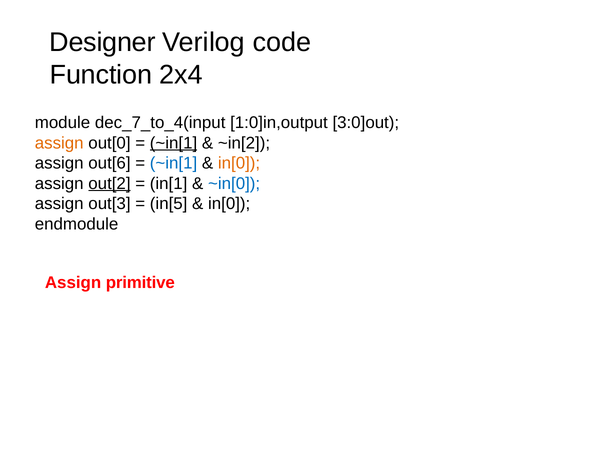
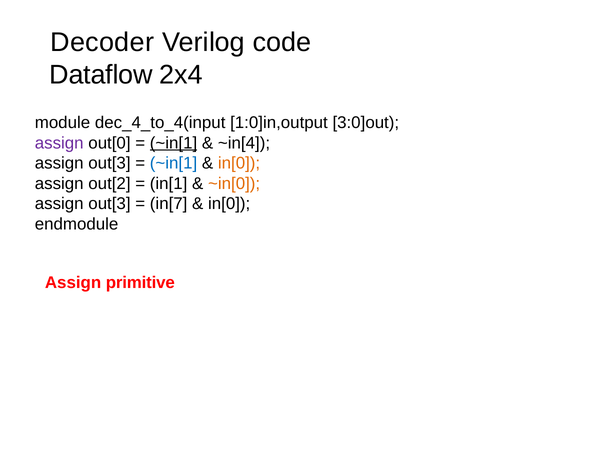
Designer: Designer -> Decoder
Function: Function -> Dataflow
dec_7_to_4(input: dec_7_to_4(input -> dec_4_to_4(input
assign at (59, 143) colour: orange -> purple
~in[2: ~in[2 -> ~in[4
out[6 at (109, 163): out[6 -> out[3
out[2 underline: present -> none
~in[0 colour: blue -> orange
in[5: in[5 -> in[7
